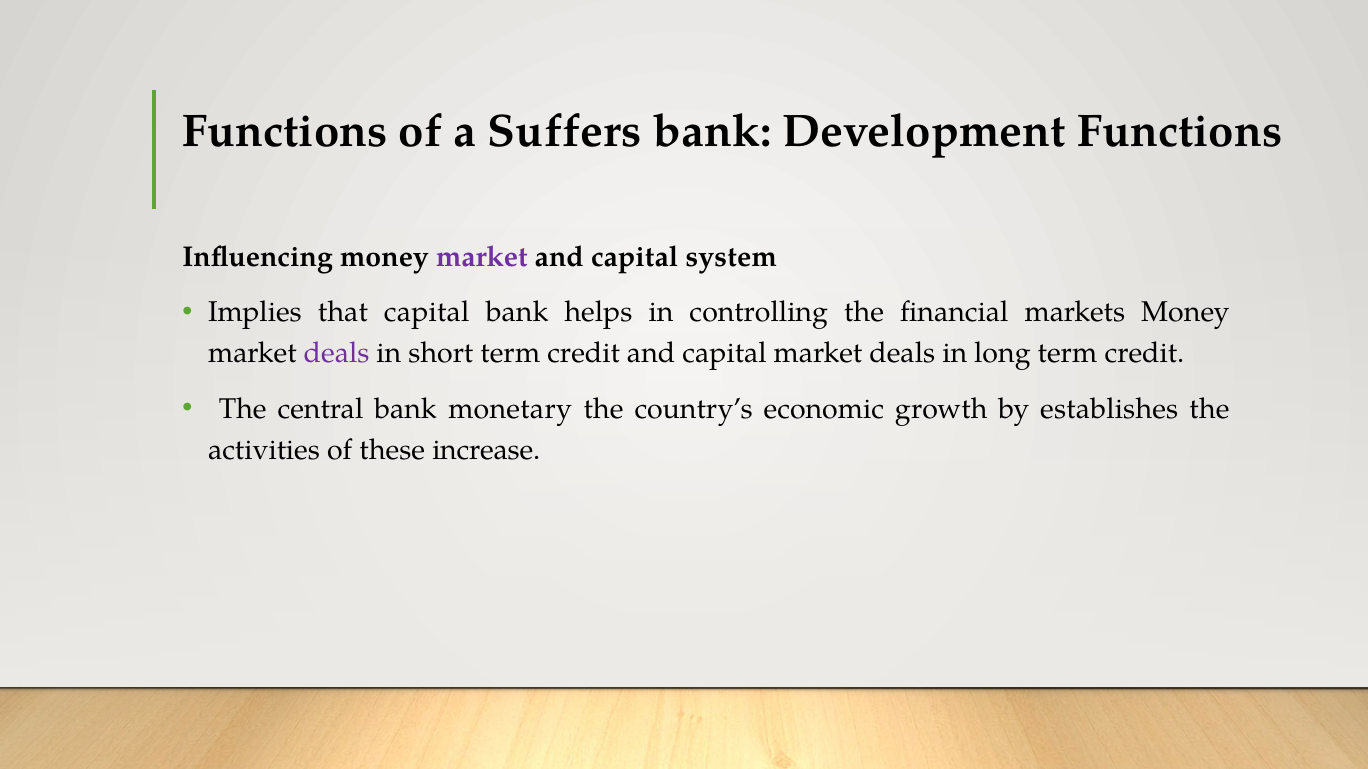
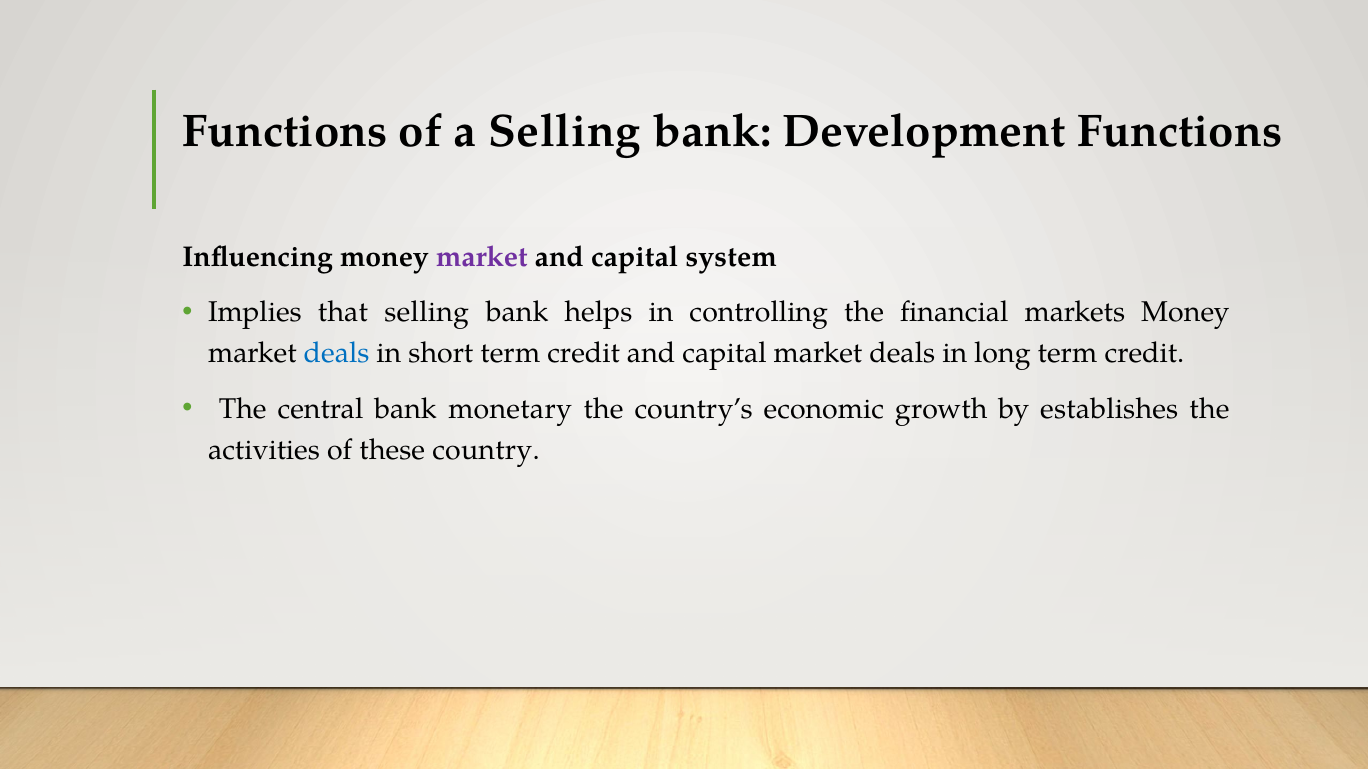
a Suffers: Suffers -> Selling
that capital: capital -> selling
deals at (337, 354) colour: purple -> blue
increase: increase -> country
